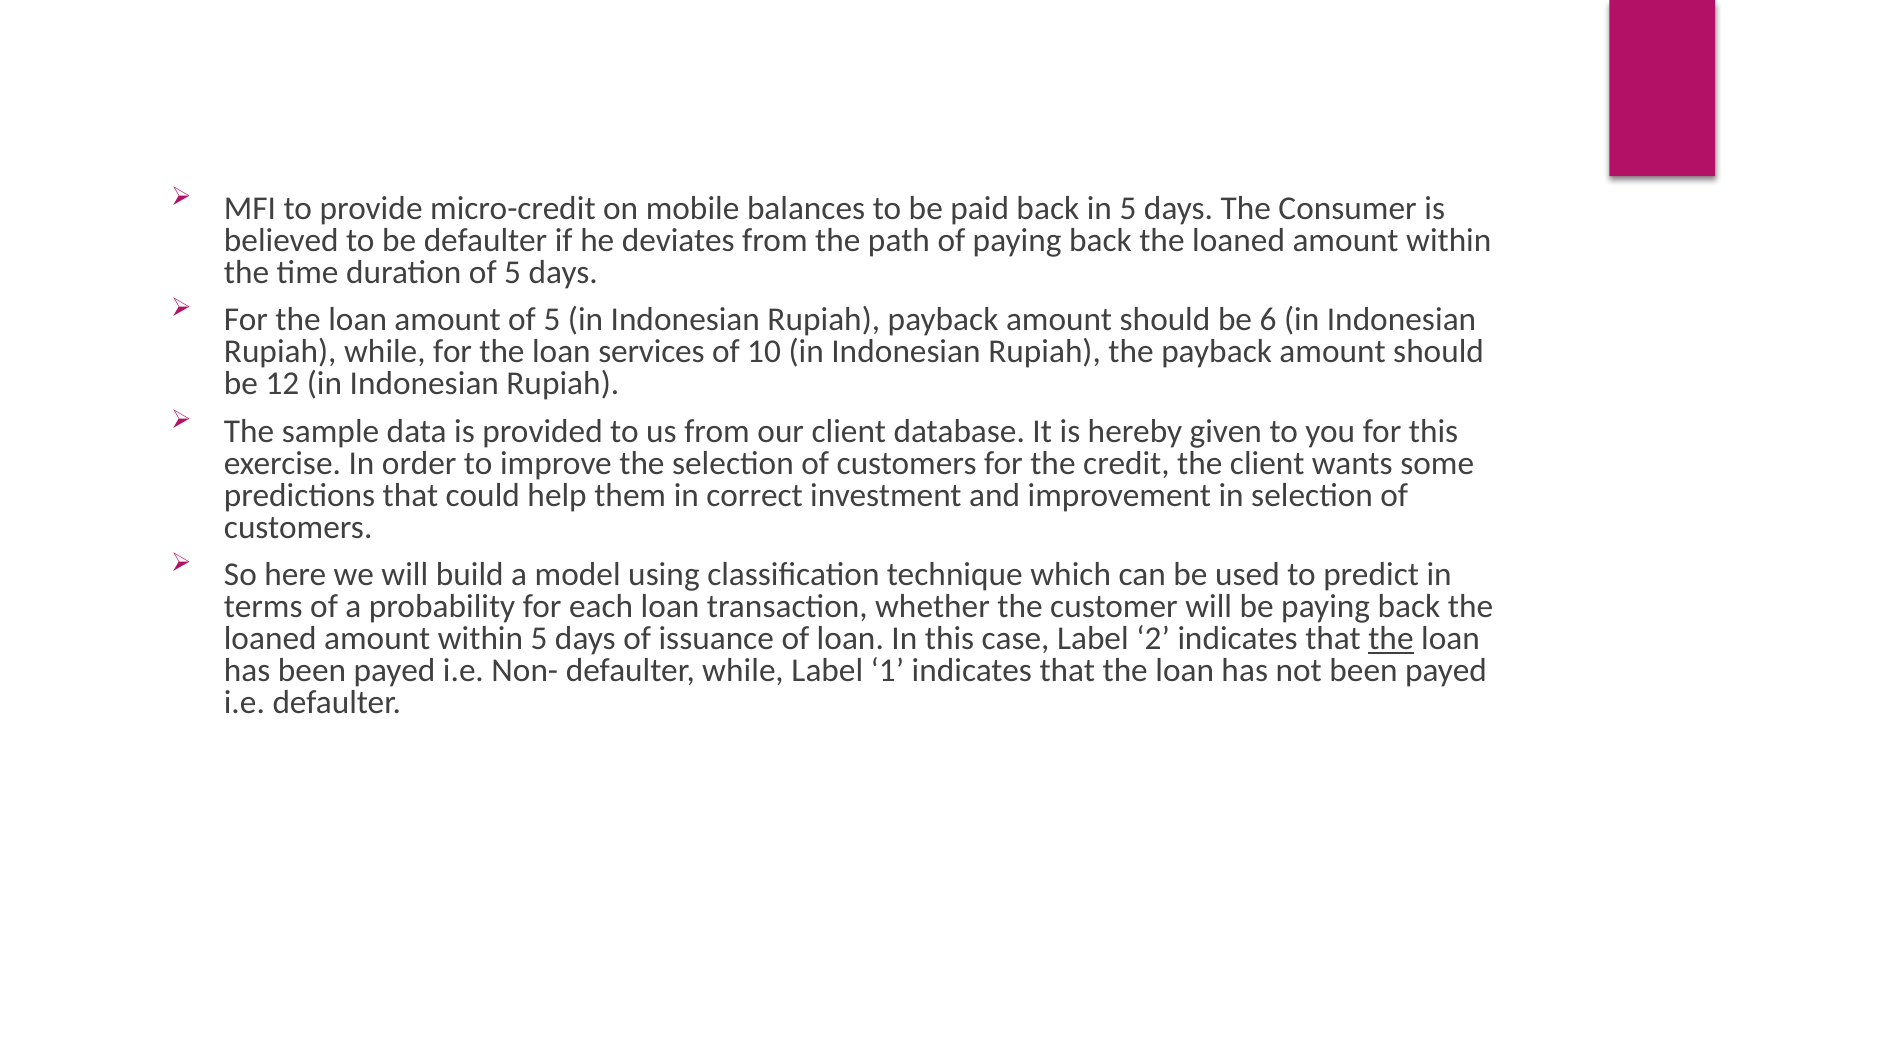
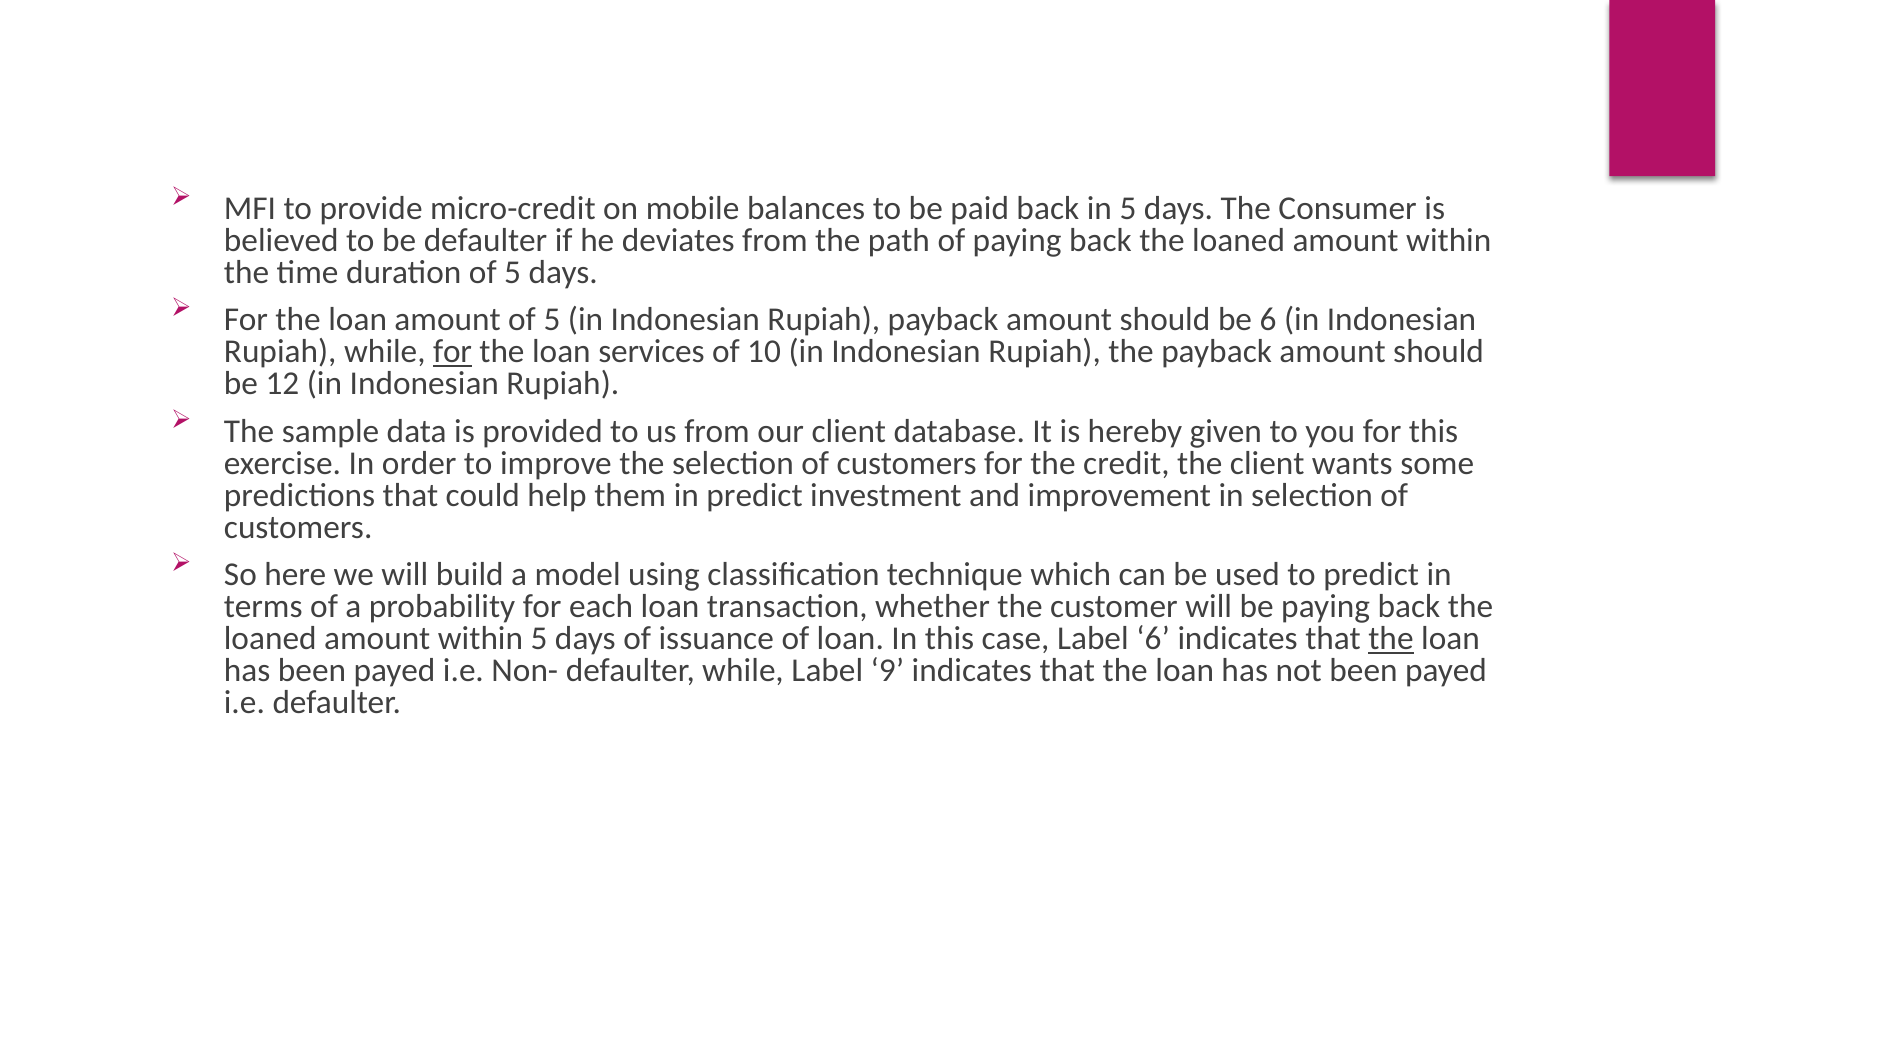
for at (453, 352) underline: none -> present
in correct: correct -> predict
Label 2: 2 -> 6
1: 1 -> 9
